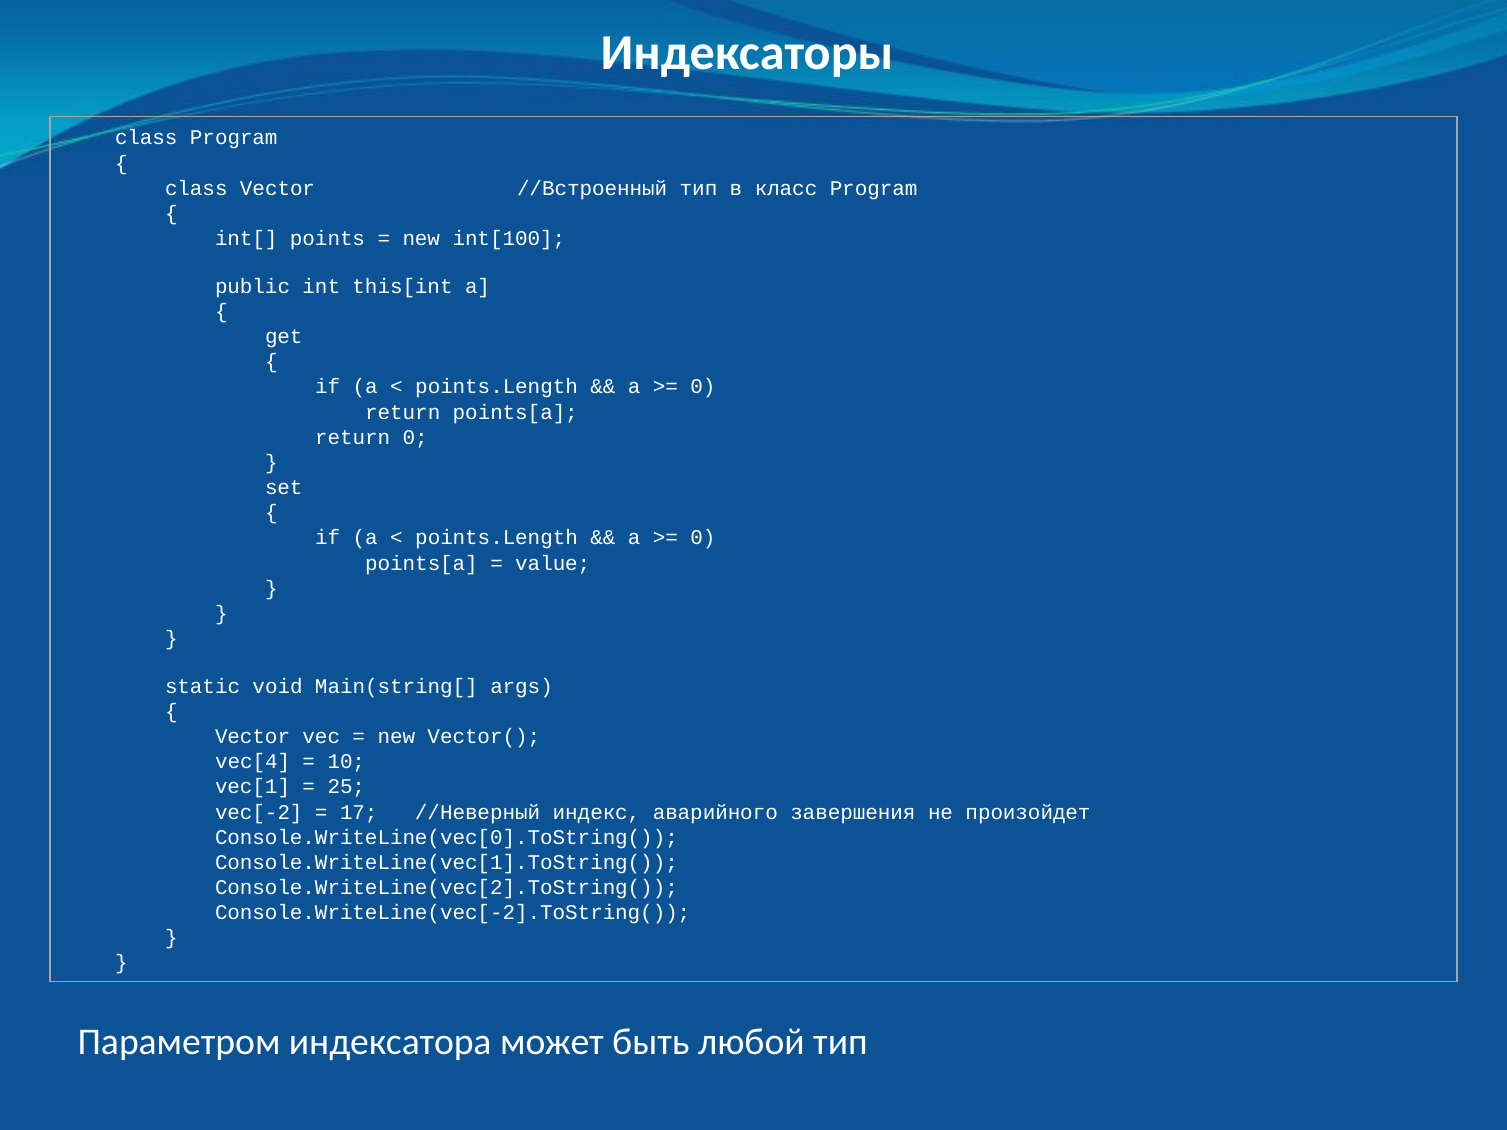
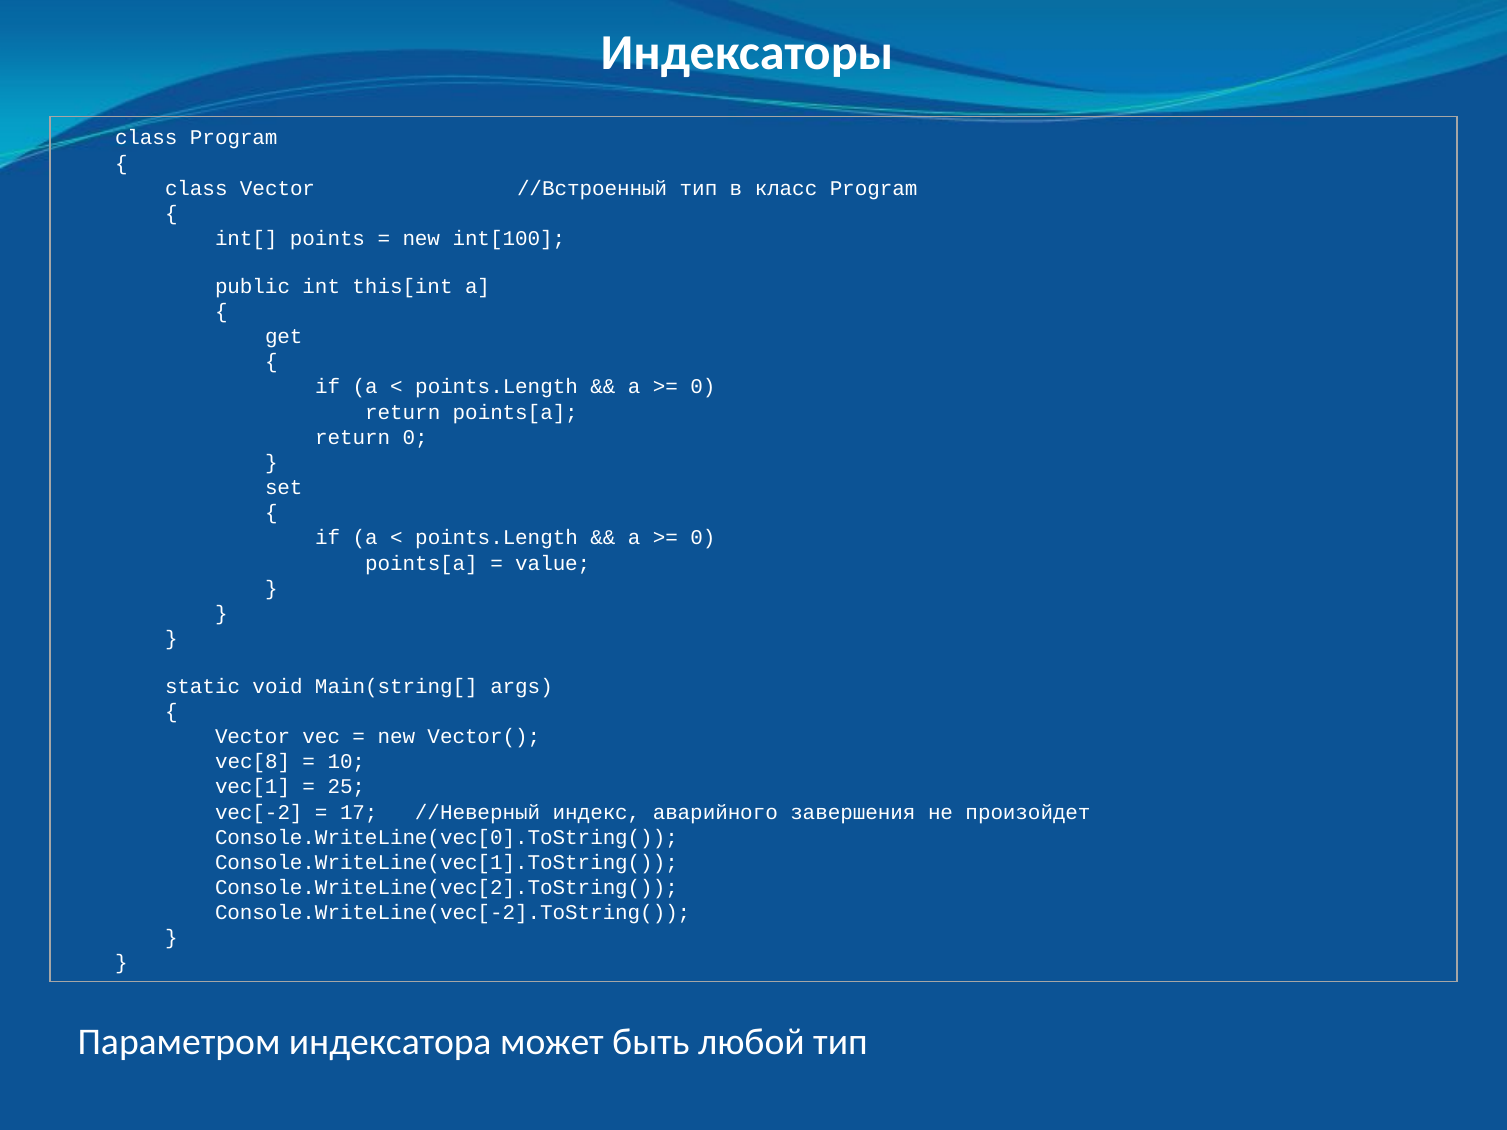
vec[4: vec[4 -> vec[8
